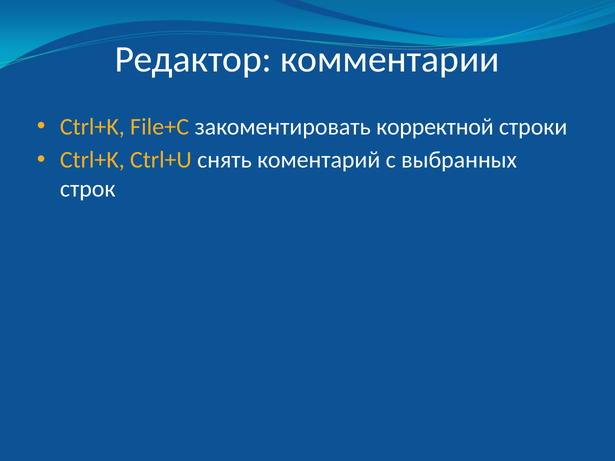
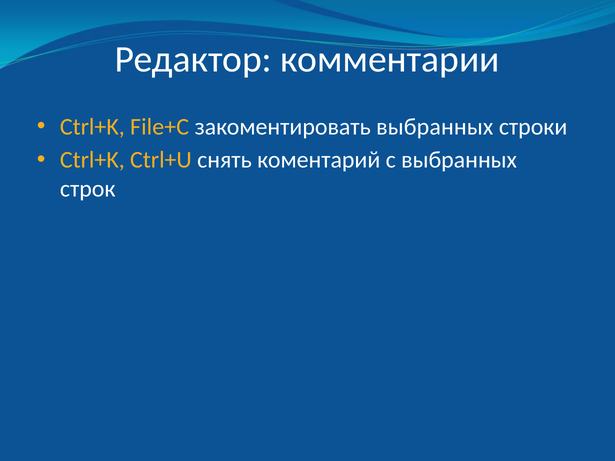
закоментировать корректной: корректной -> выбранных
